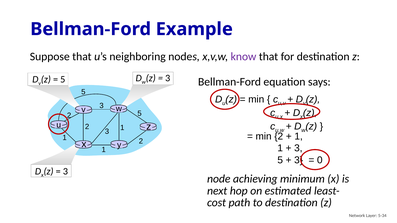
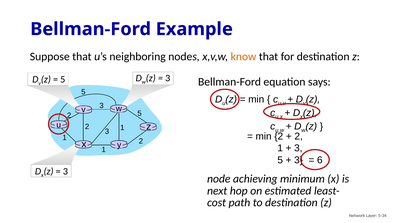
know colour: purple -> orange
1 at (299, 136): 1 -> 2
0: 0 -> 6
